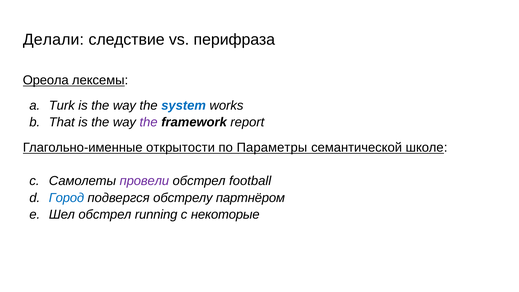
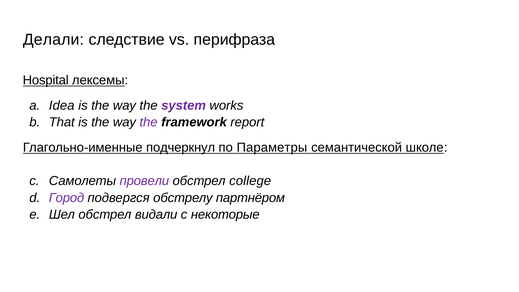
Ореола: Ореола -> Hospital
Turk: Turk -> Idea
system colour: blue -> purple
открытости: открытости -> подчеркнул
football: football -> college
Город colour: blue -> purple
running: running -> видали
